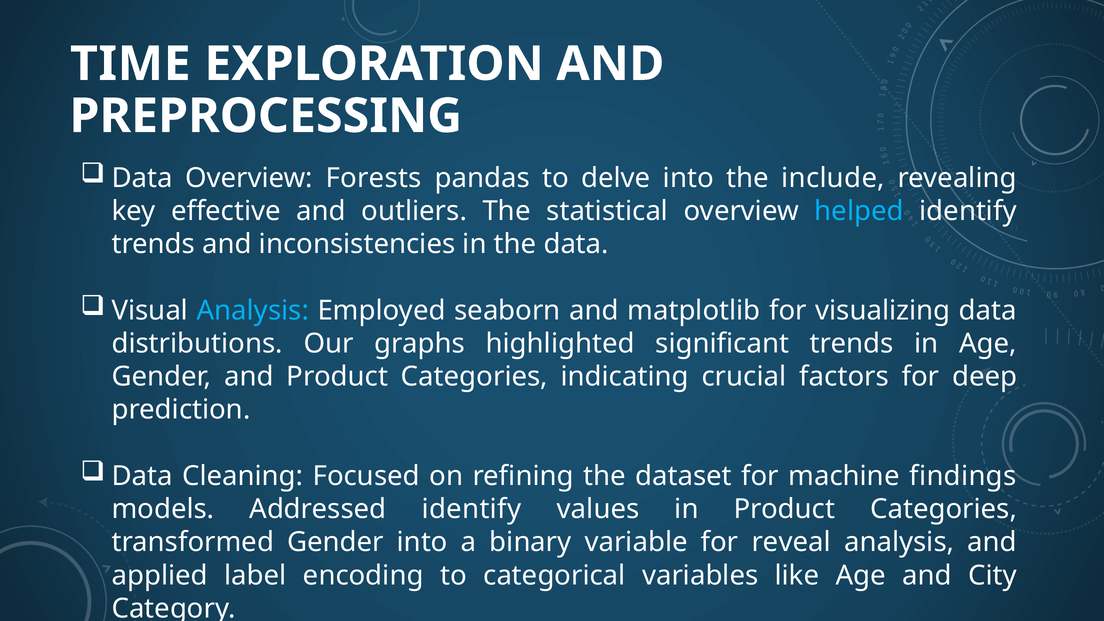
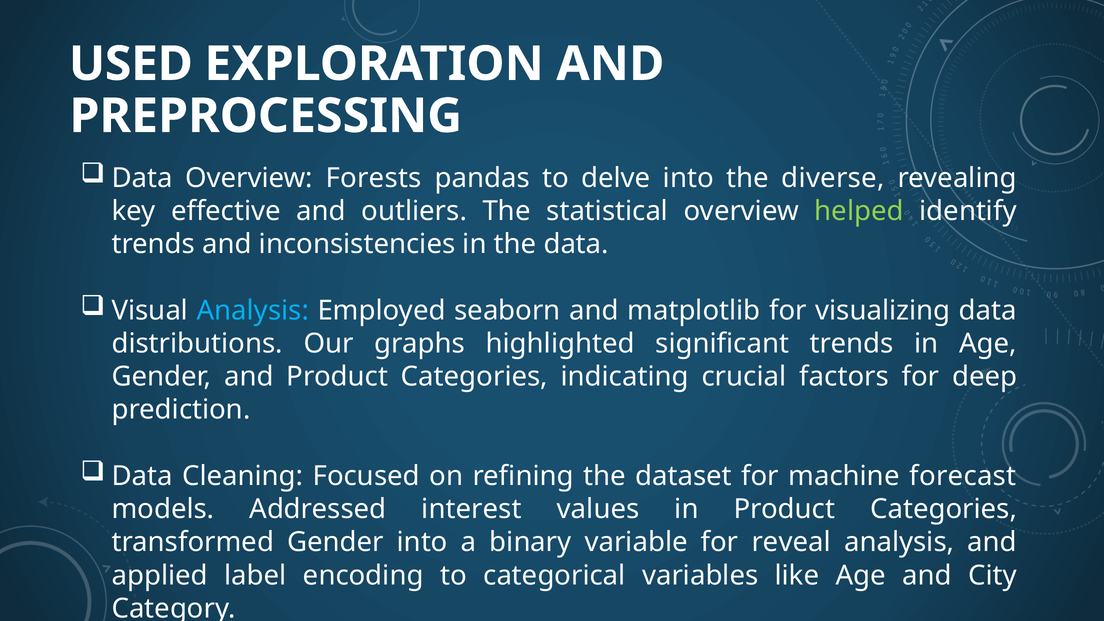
TIME: TIME -> USED
include: include -> diverse
helped colour: light blue -> light green
findings: findings -> forecast
Addressed identify: identify -> interest
